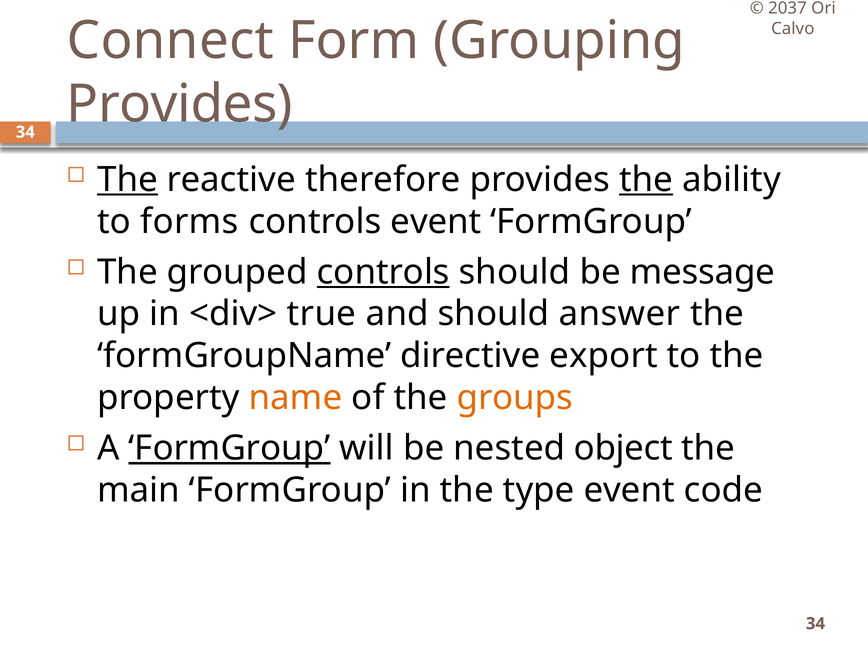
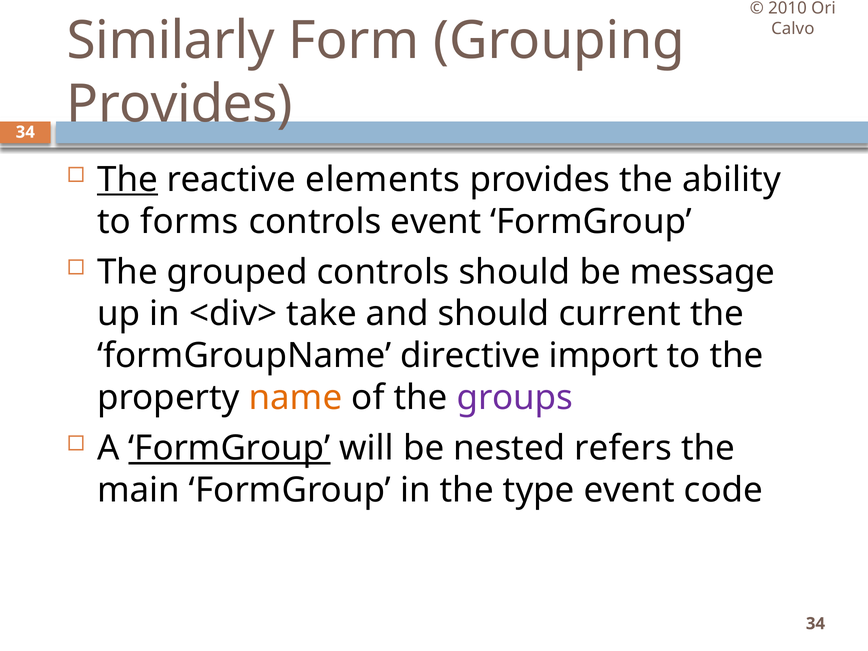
2037: 2037 -> 2010
Connect: Connect -> Similarly
therefore: therefore -> elements
the at (646, 180) underline: present -> none
controls at (383, 272) underline: present -> none
true: true -> take
answer: answer -> current
export: export -> import
groups colour: orange -> purple
object: object -> refers
